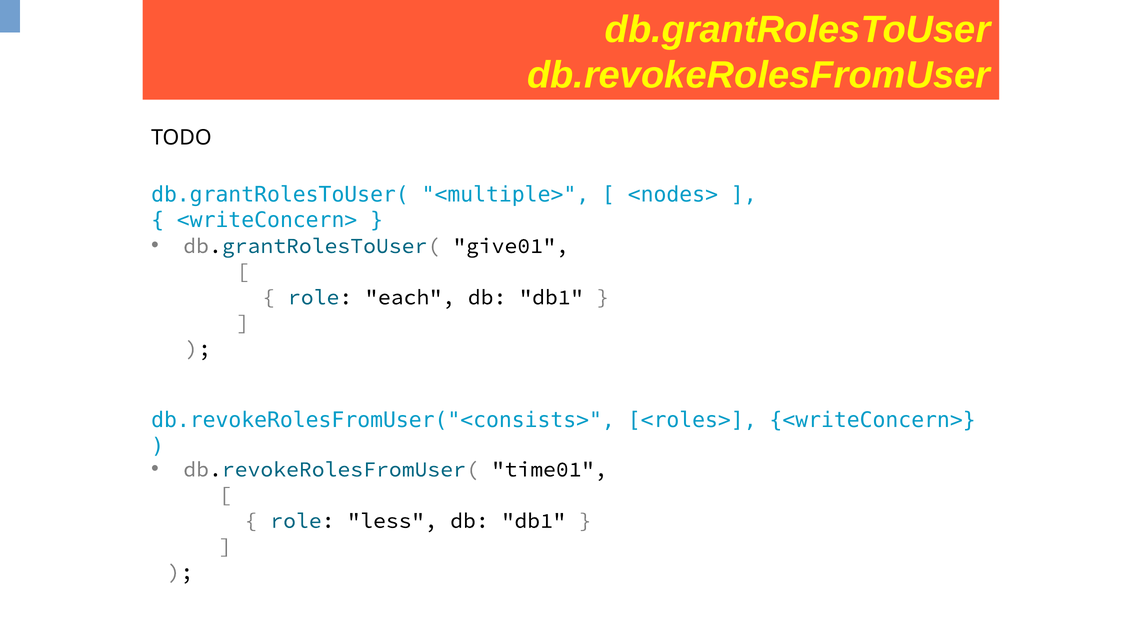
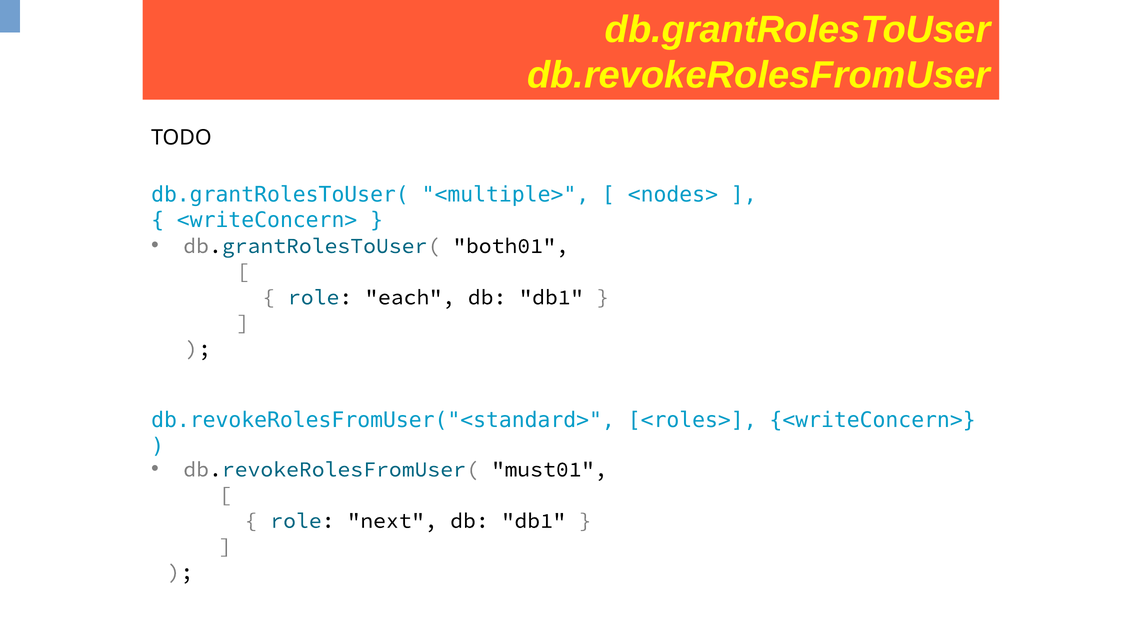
give01: give01 -> both01
db.revokeRolesFromUser("<consists>: db.revokeRolesFromUser("<consists> -> db.revokeRolesFromUser("<standard>
time01: time01 -> must01
less: less -> next
